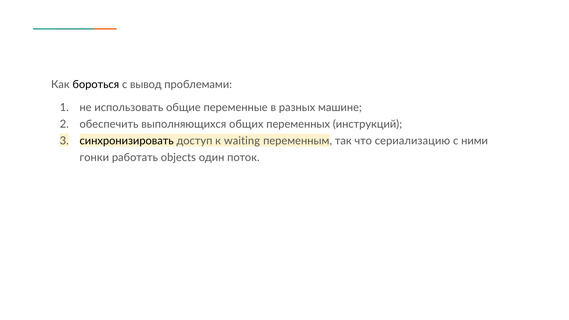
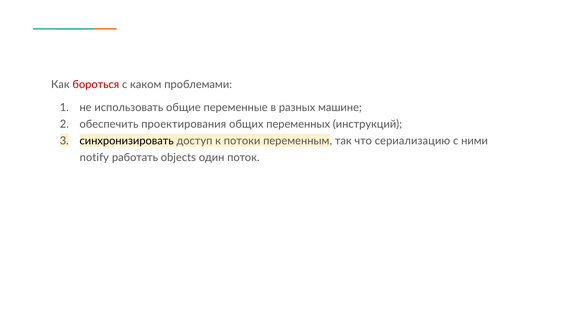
бороться colour: black -> red
вывод: вывод -> каком
выполняющихся: выполняющихся -> проектирования
waiting: waiting -> потоки
гонки: гонки -> notify
